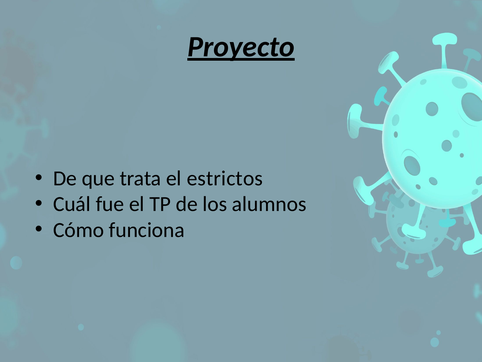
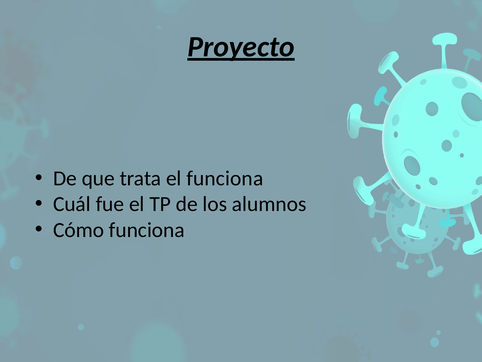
el estrictos: estrictos -> funciona
